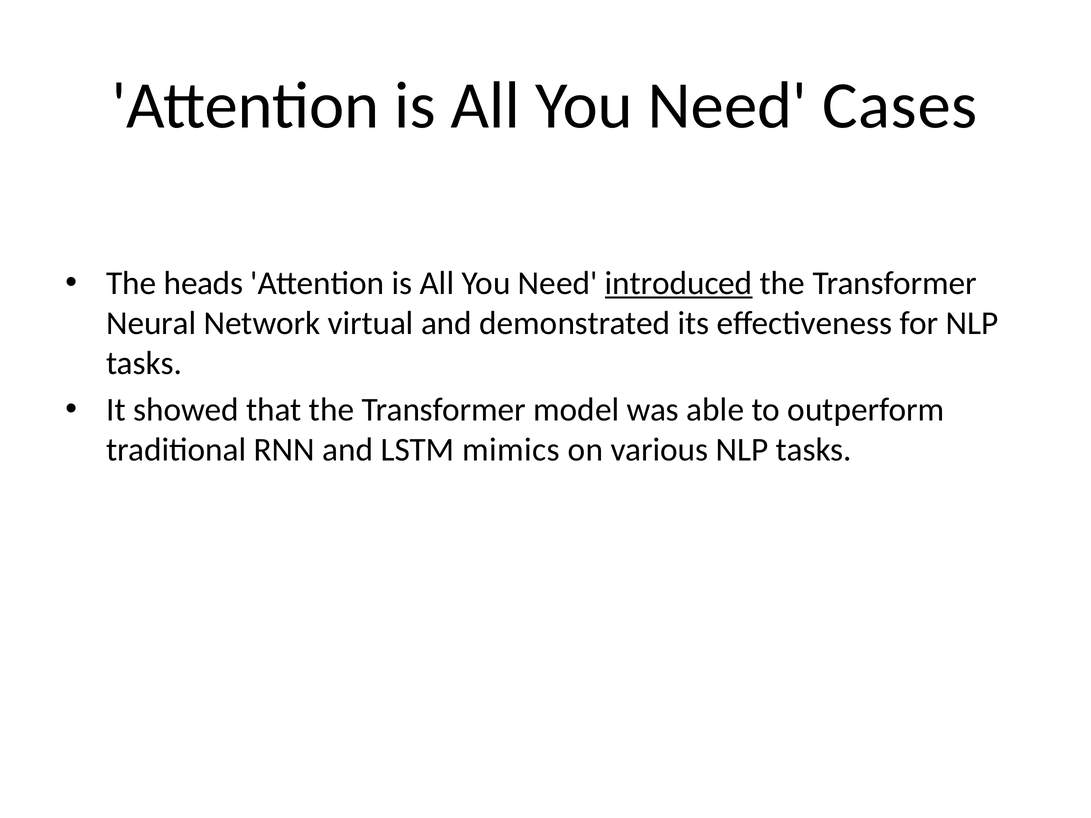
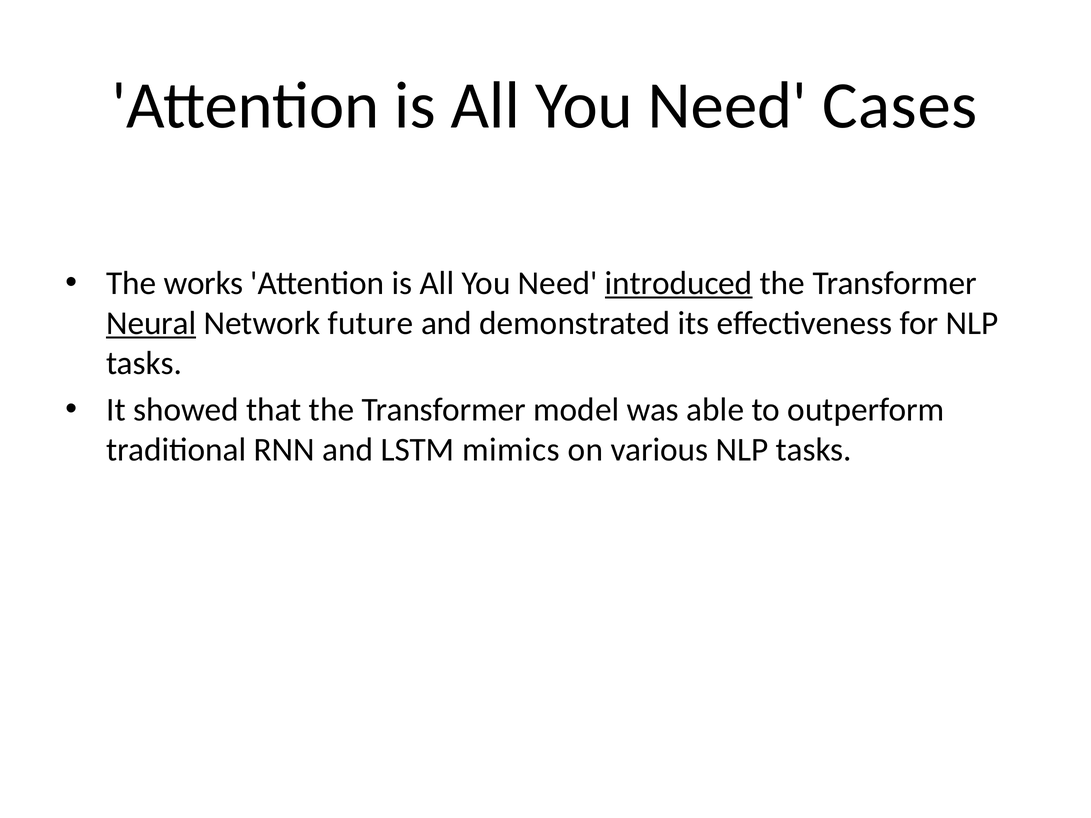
heads: heads -> works
Neural underline: none -> present
virtual: virtual -> future
